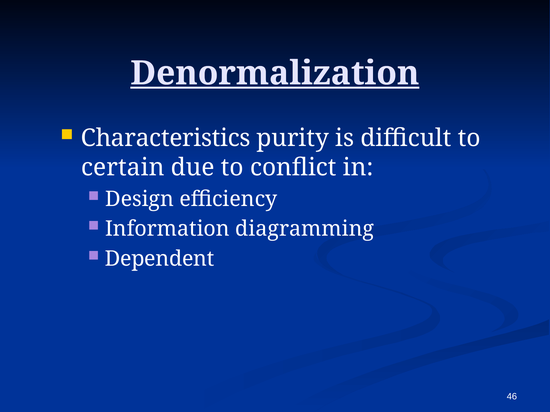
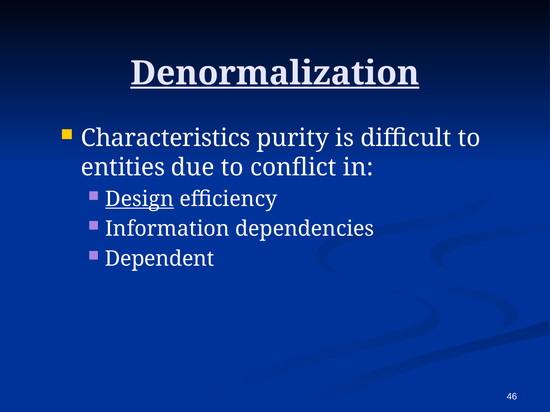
certain: certain -> entities
Design underline: none -> present
diagramming: diagramming -> dependencies
